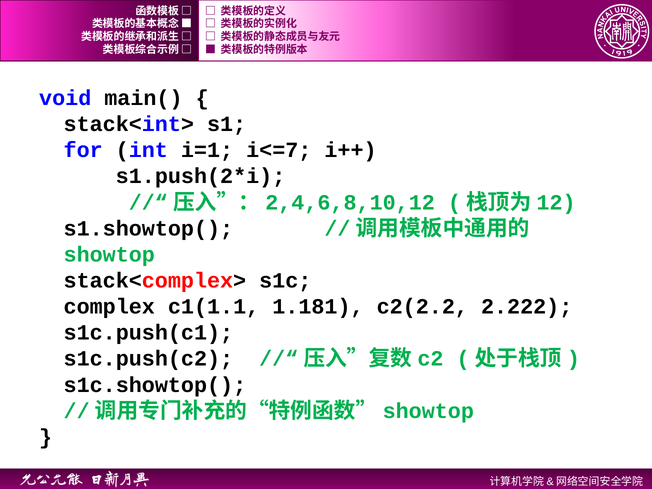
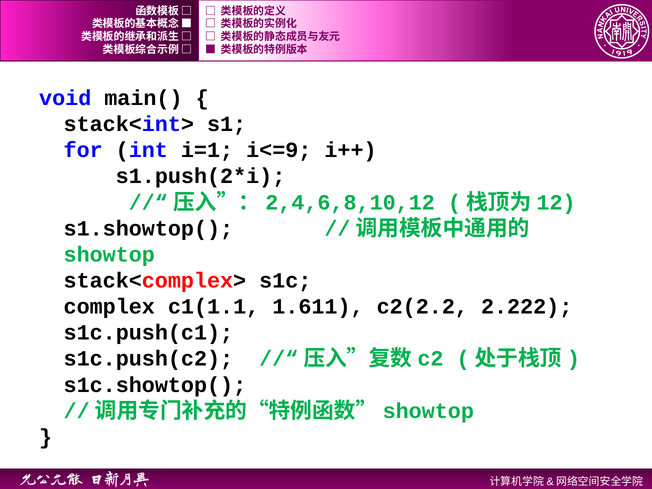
i<=7: i<=7 -> i<=9
1.181: 1.181 -> 1.611
